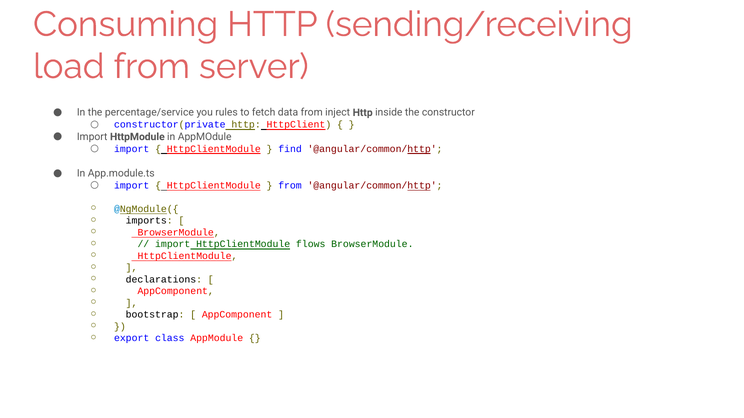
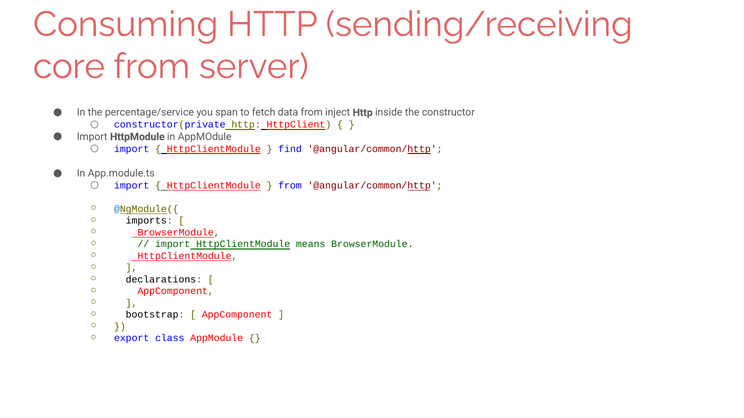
load: load -> core
rules: rules -> span
flows: flows -> means
